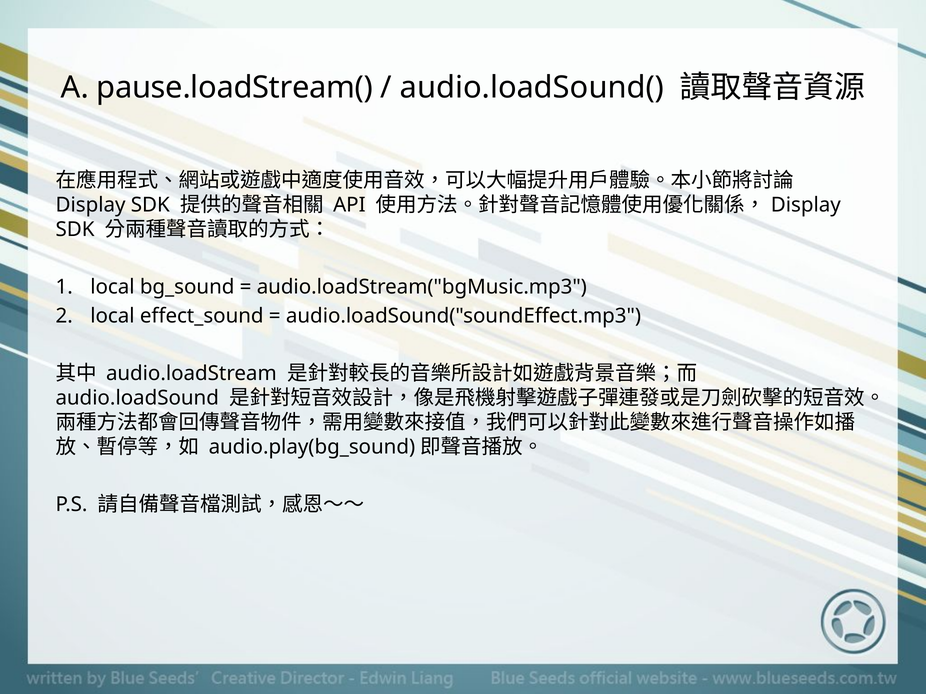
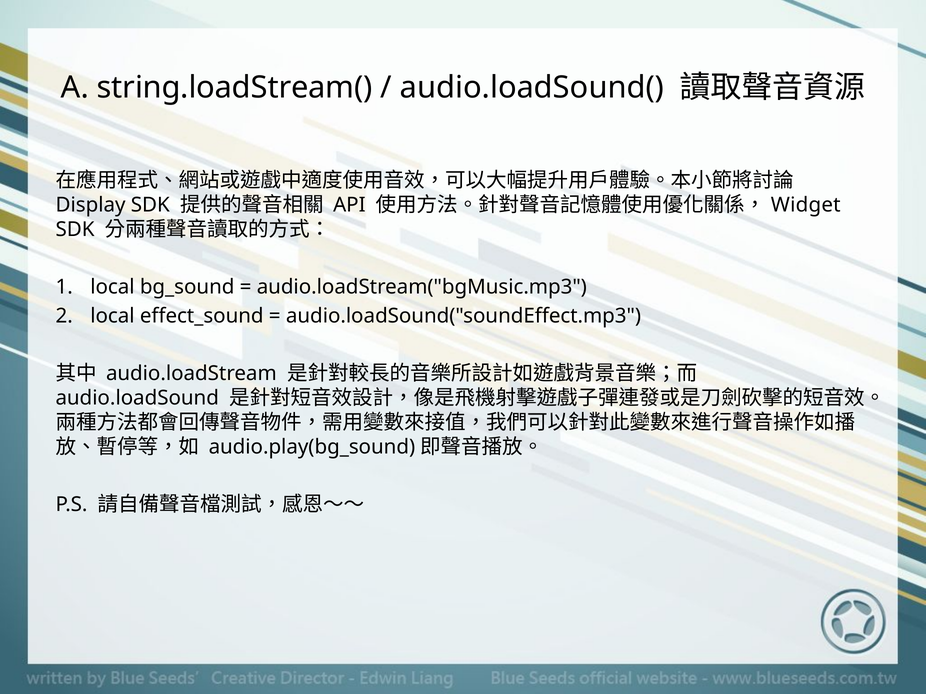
pause.loadStream(: pause.loadStream( -> string.loadStream(
Display at (806, 205): Display -> Widget
